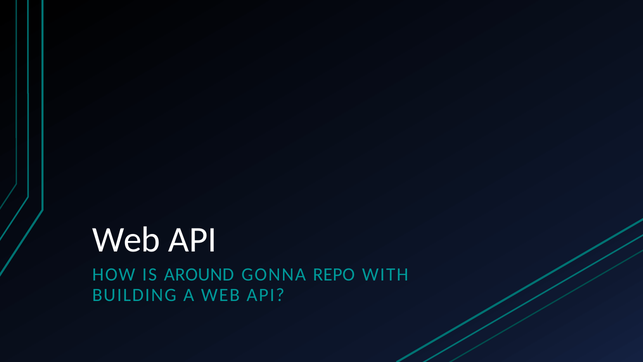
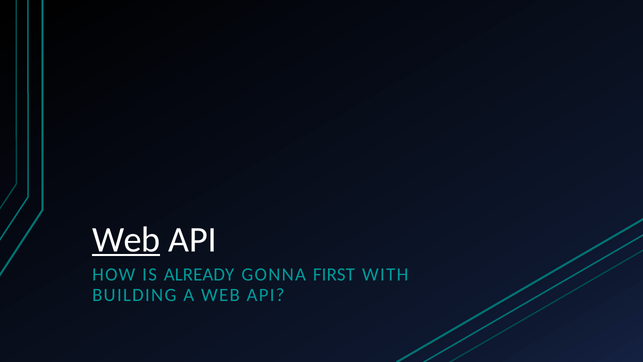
Web at (126, 239) underline: none -> present
AROUND: AROUND -> ALREADY
REPO: REPO -> FIRST
